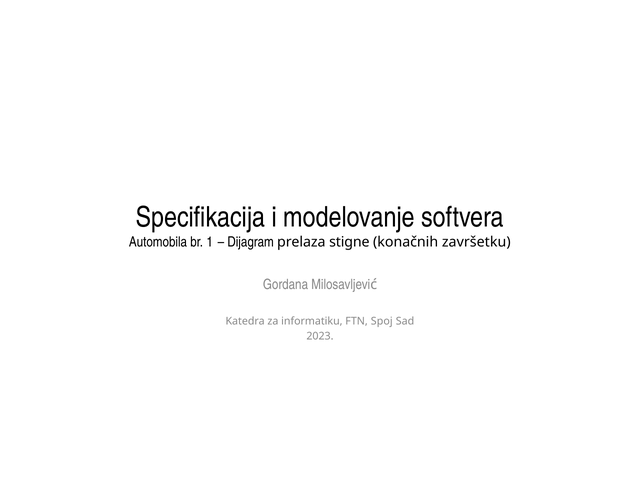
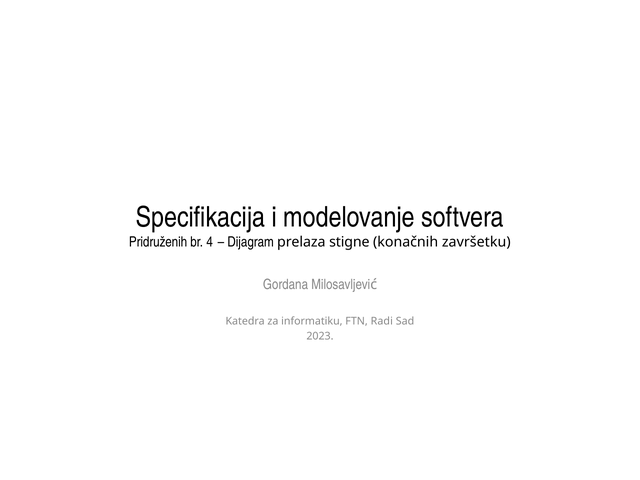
Automobila: Automobila -> Pridruženih
1: 1 -> 4
Spoj: Spoj -> Radi
